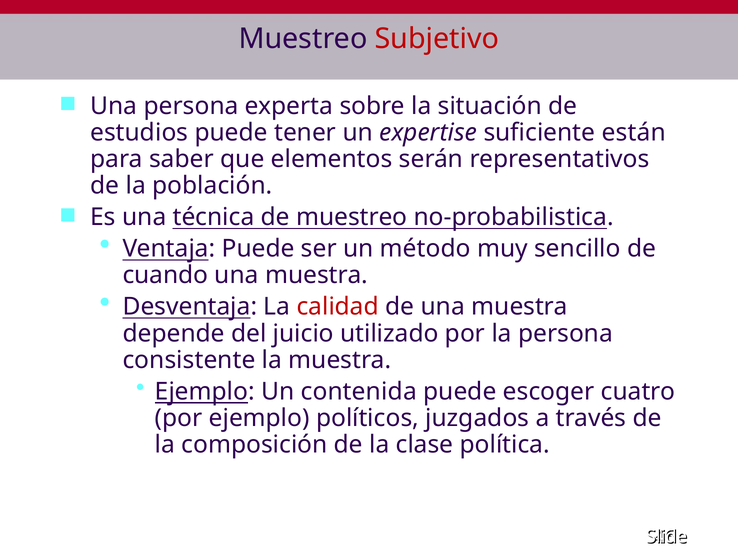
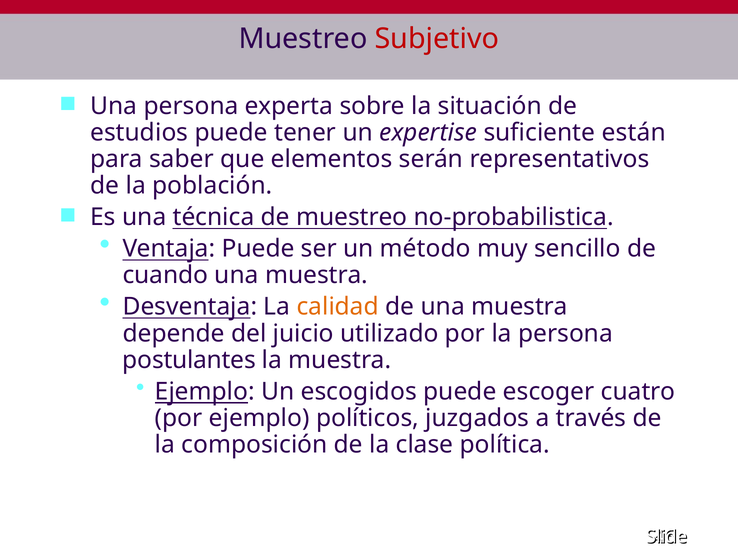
calidad colour: red -> orange
consistente: consistente -> postulantes
contenida: contenida -> escogidos
